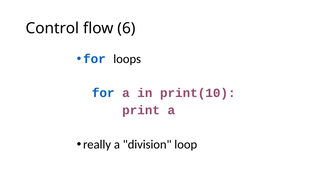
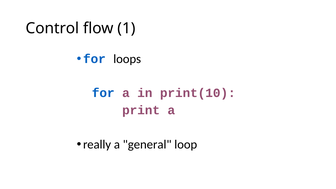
6: 6 -> 1
division: division -> general
